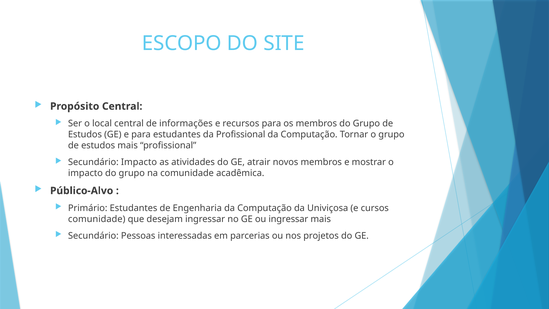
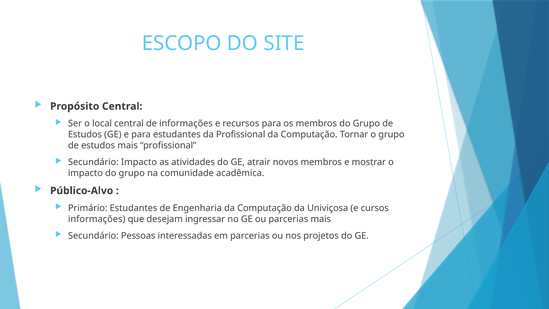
comunidade at (97, 219): comunidade -> informações
ou ingressar: ingressar -> parcerias
